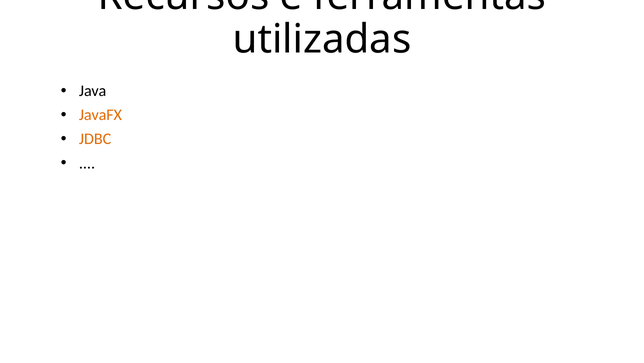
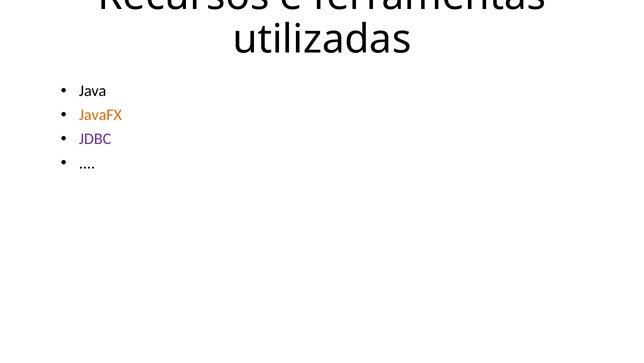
JDBC colour: orange -> purple
